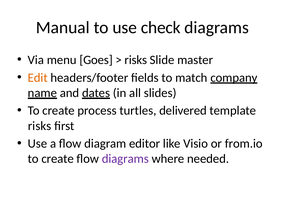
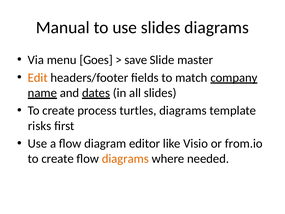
use check: check -> slides
risks at (136, 60): risks -> save
turtles delivered: delivered -> diagrams
diagrams at (125, 159) colour: purple -> orange
